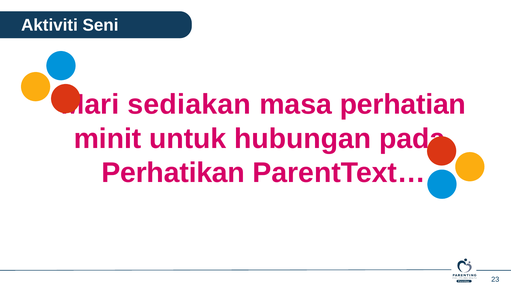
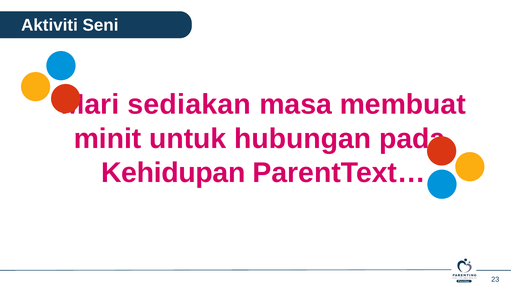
perhatian: perhatian -> membuat
Perhatikan: Perhatikan -> Kehidupan
